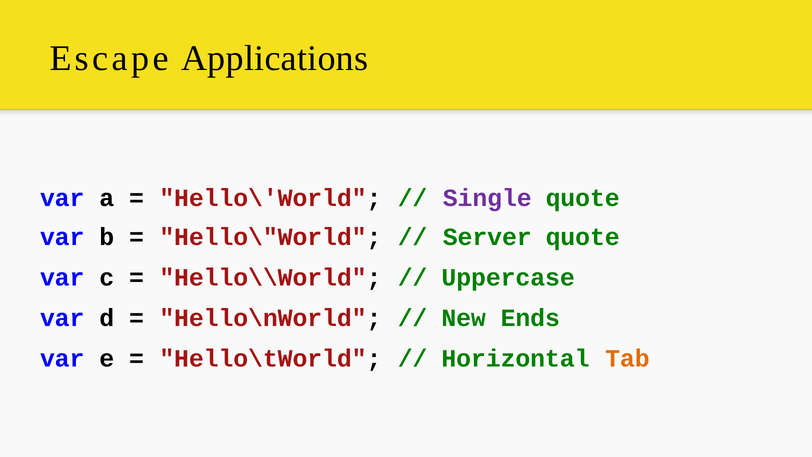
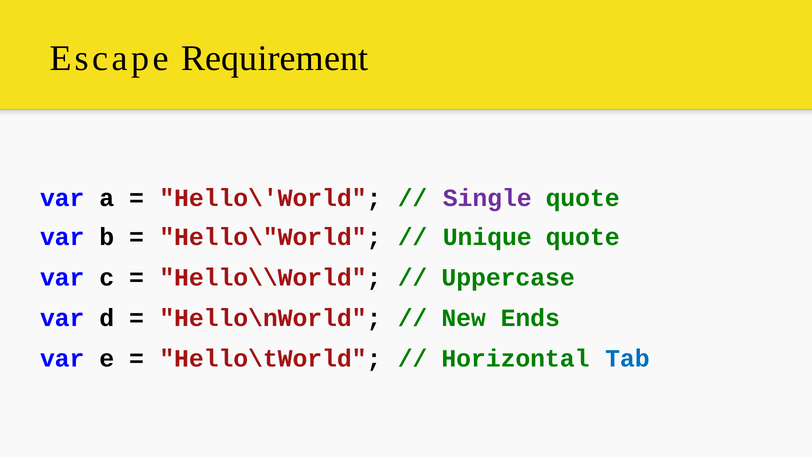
Applications: Applications -> Requirement
Server: Server -> Unique
Tab colour: orange -> blue
